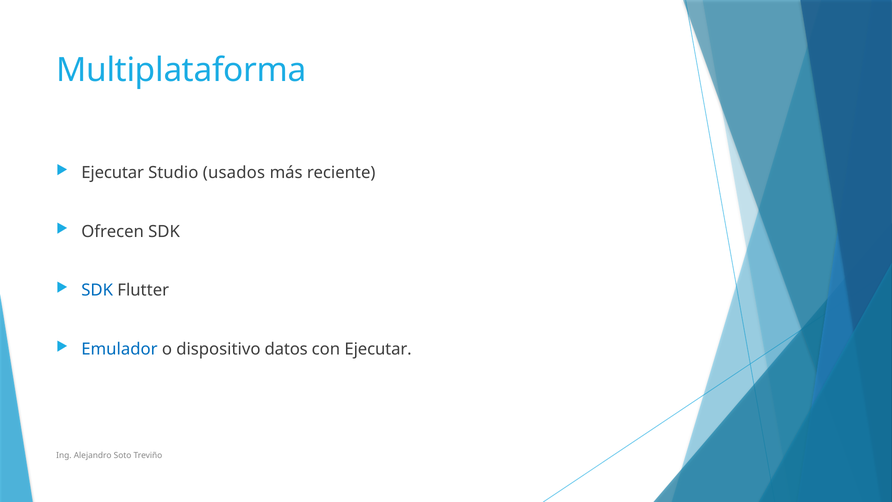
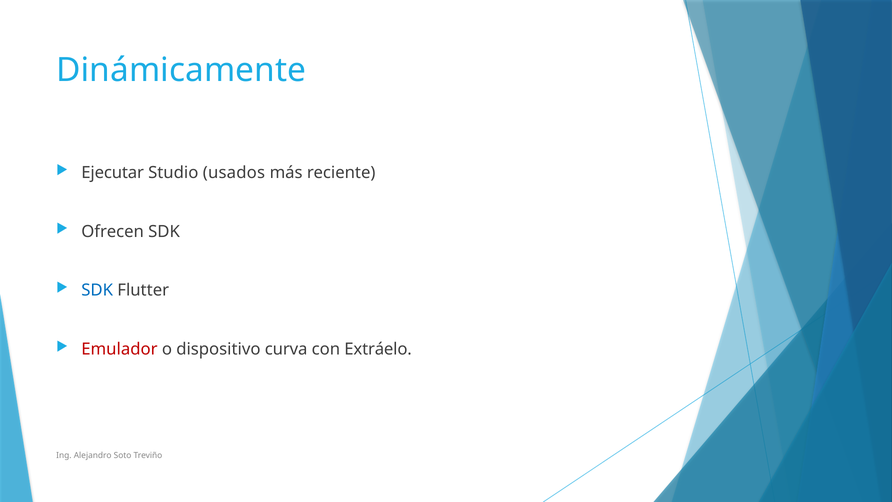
Multiplataforma: Multiplataforma -> Dinámicamente
Emulador colour: blue -> red
datos: datos -> curva
con Ejecutar: Ejecutar -> Extráelo
